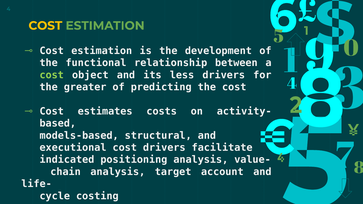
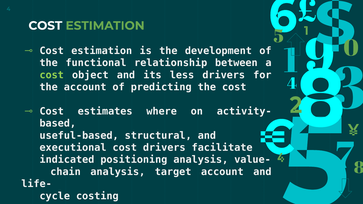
COST at (45, 26) colour: yellow -> white
the greater: greater -> account
costs: costs -> where
models-based: models-based -> useful-based
